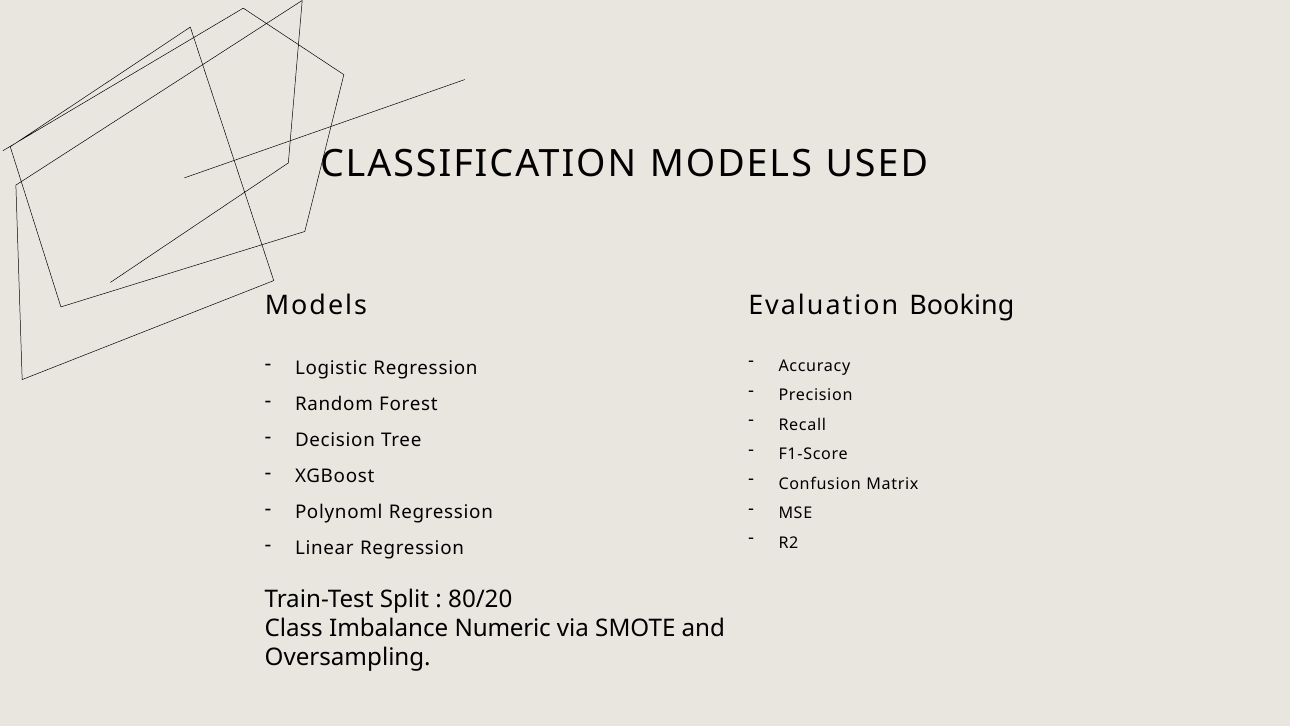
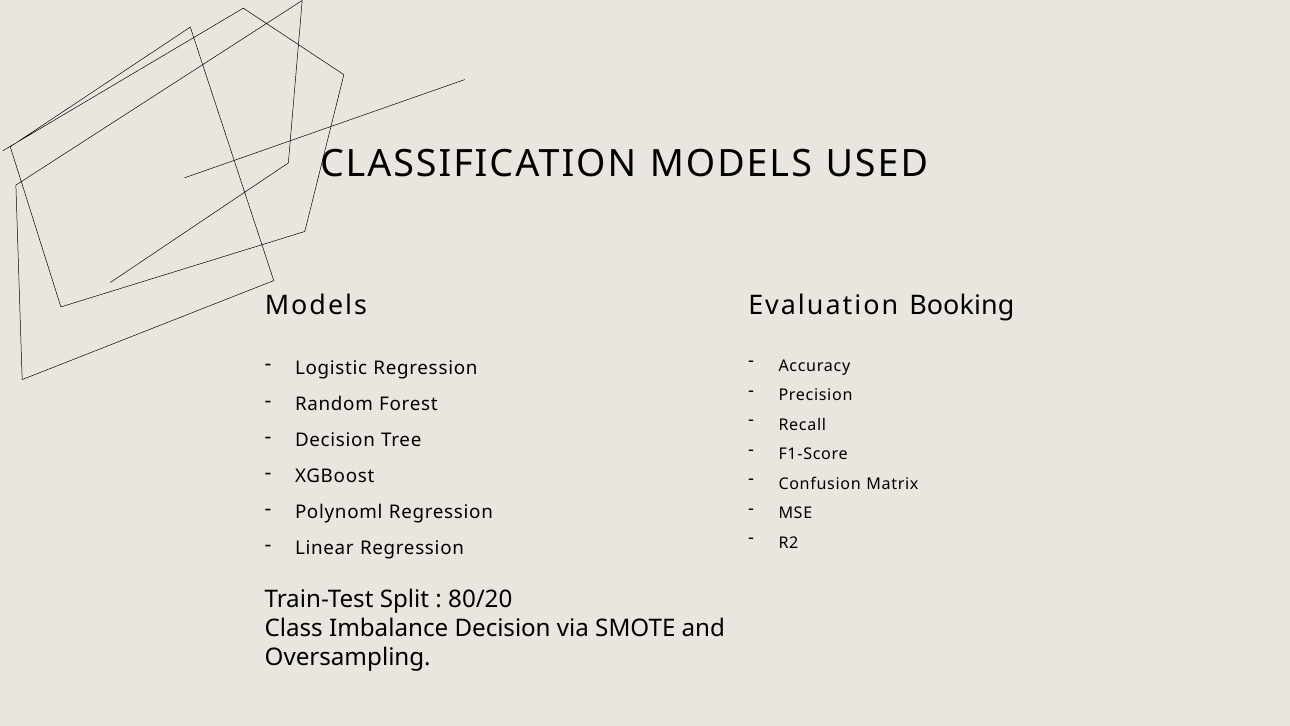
Imbalance Numeric: Numeric -> Decision
